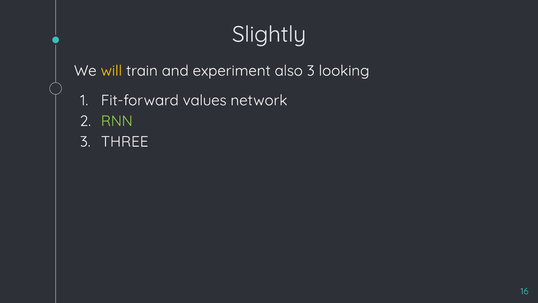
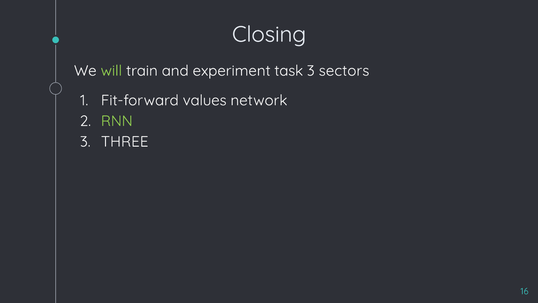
Slightly: Slightly -> Closing
will colour: yellow -> light green
also: also -> task
looking: looking -> sectors
